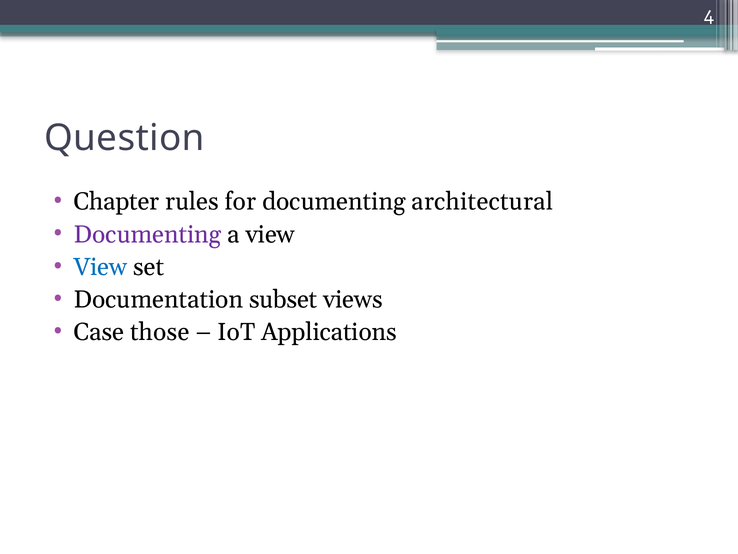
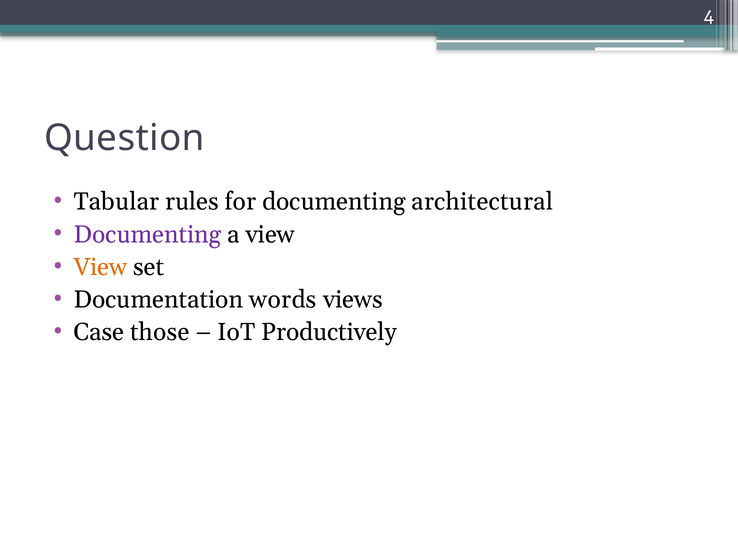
Chapter: Chapter -> Tabular
View at (100, 267) colour: blue -> orange
subset: subset -> words
Applications: Applications -> Productively
